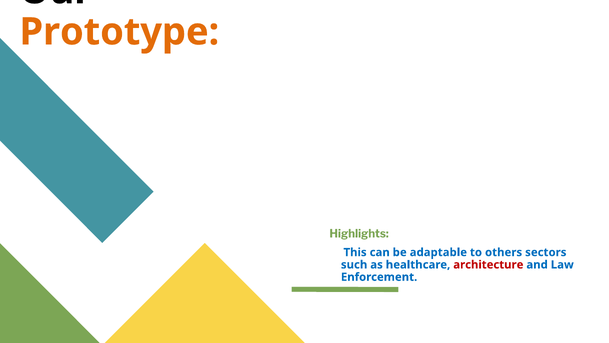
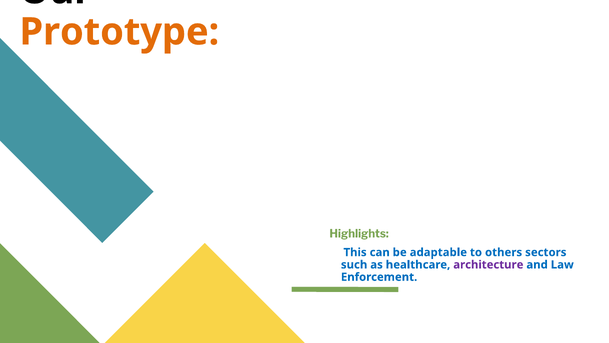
architecture colour: red -> purple
